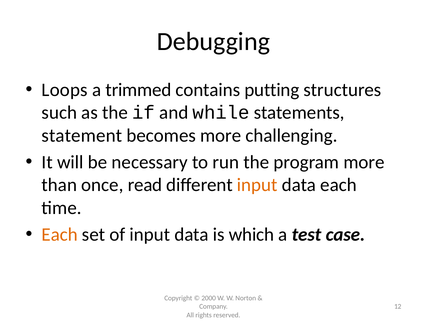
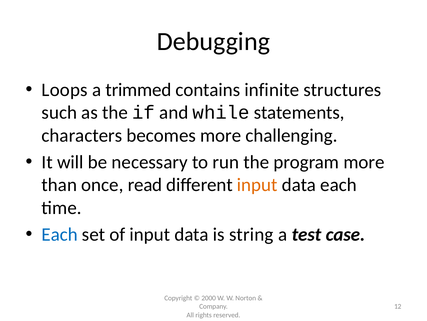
putting: putting -> infinite
statement: statement -> characters
Each at (60, 234) colour: orange -> blue
which: which -> string
